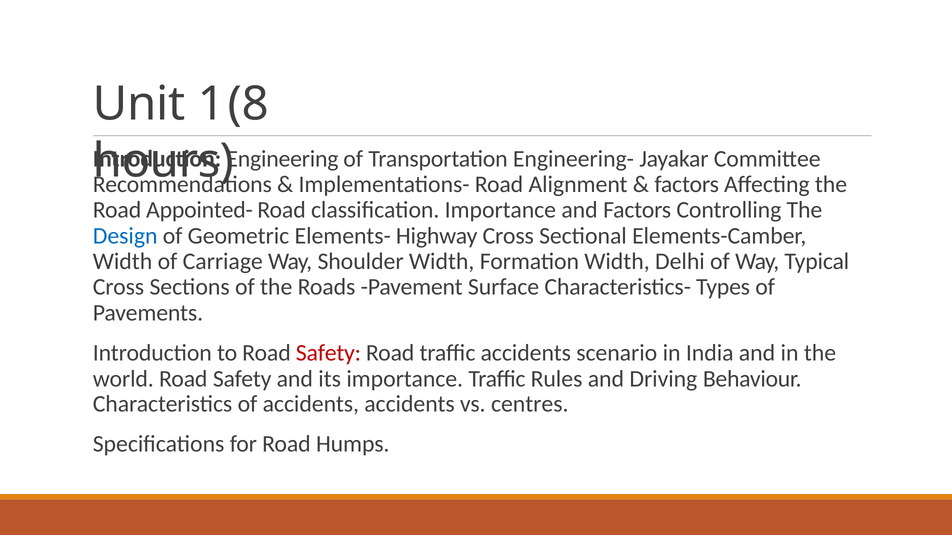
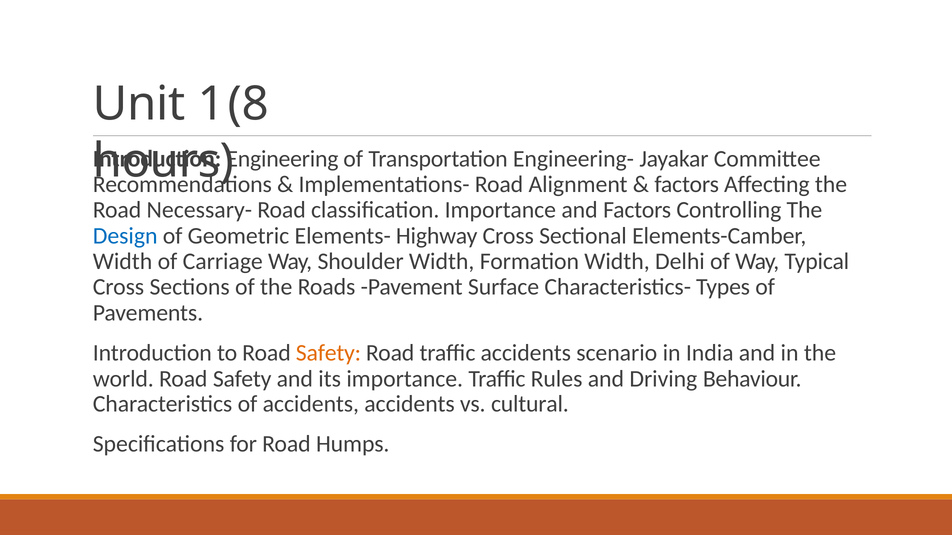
Appointed-: Appointed- -> Necessary-
Safety at (328, 353) colour: red -> orange
centres: centres -> cultural
